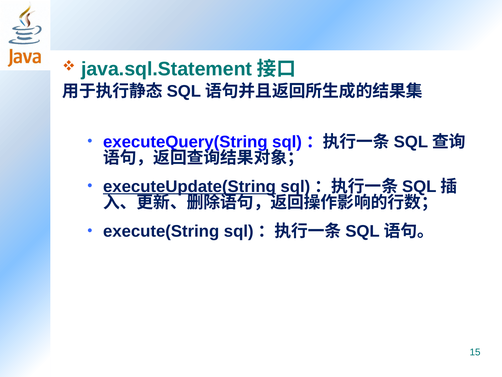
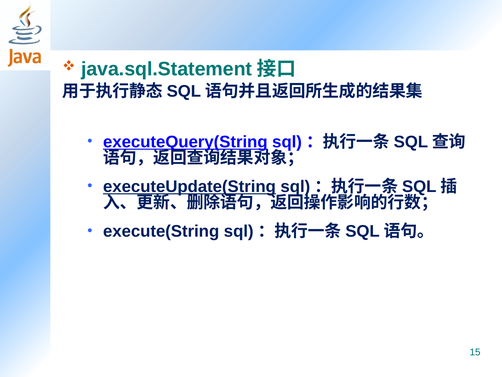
executeQuery(String underline: none -> present
